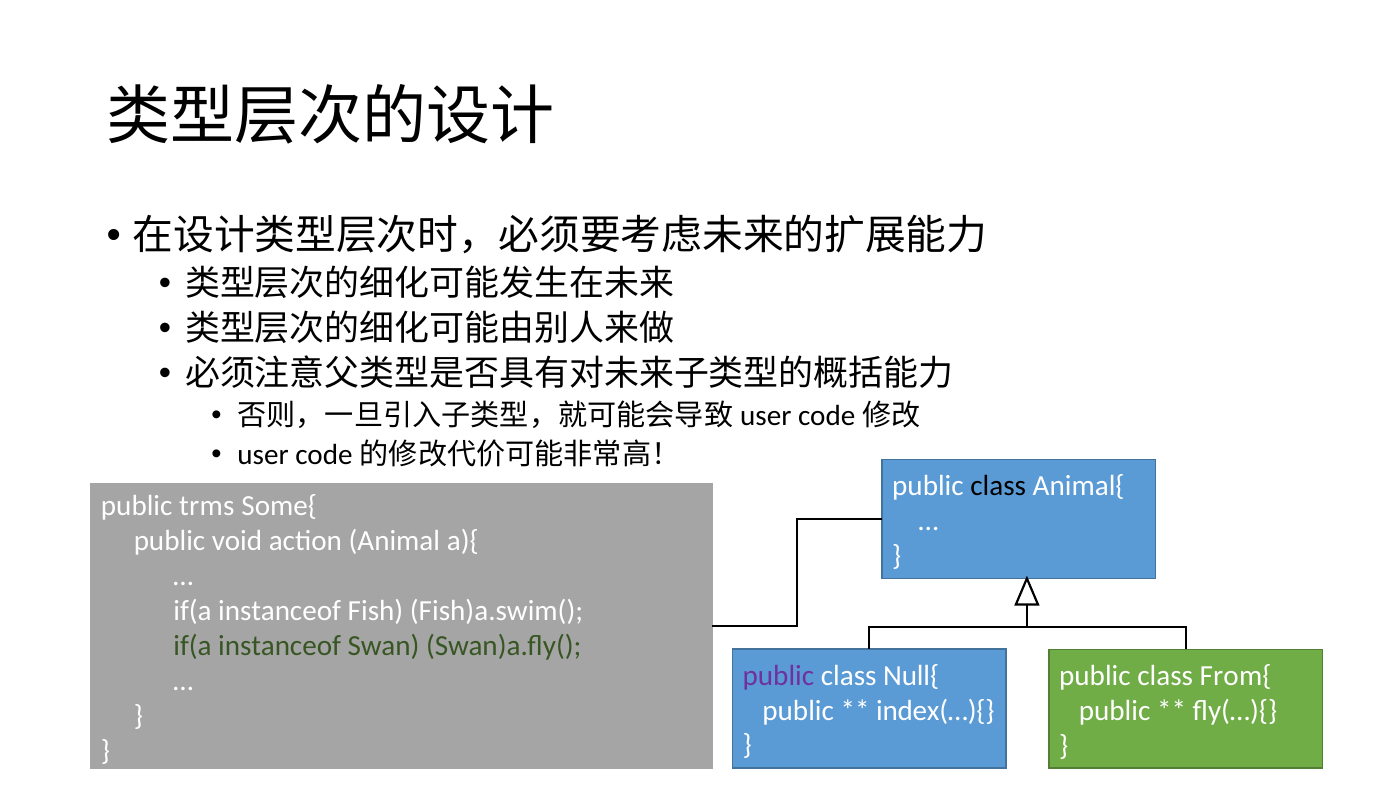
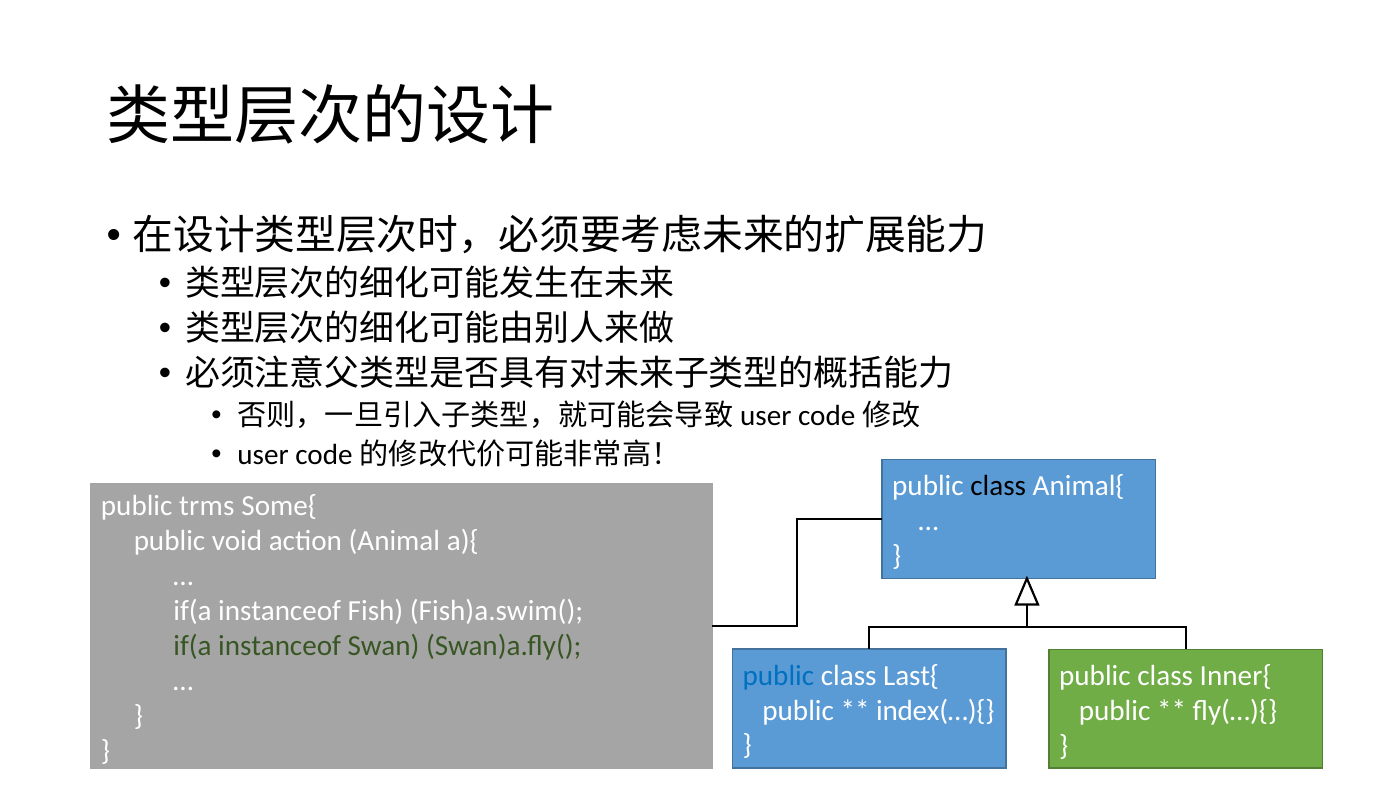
public at (778, 675) colour: purple -> blue
Null{: Null{ -> Last{
From{: From{ -> Inner{
